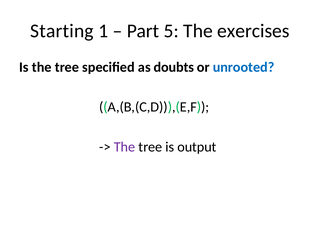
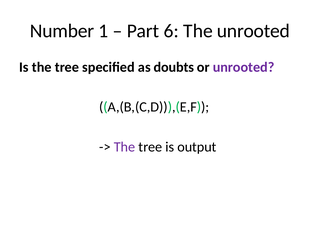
Starting: Starting -> Number
5: 5 -> 6
The exercises: exercises -> unrooted
unrooted at (244, 67) colour: blue -> purple
